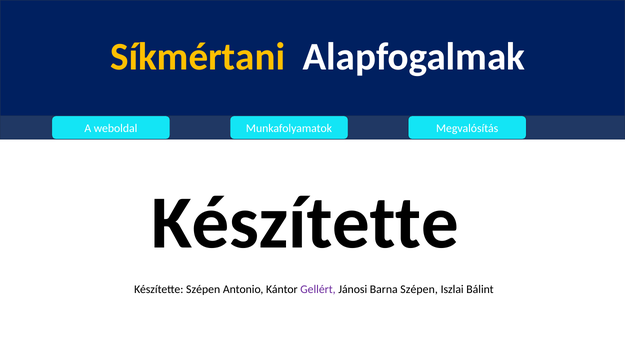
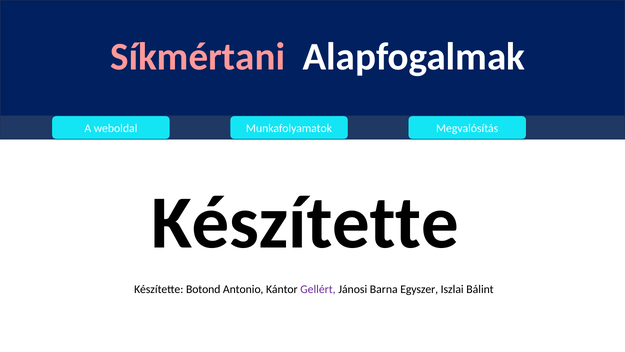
Síkmértani colour: yellow -> pink
Készítette Szépen: Szépen -> Botond
Barna Szépen: Szépen -> Egyszer
